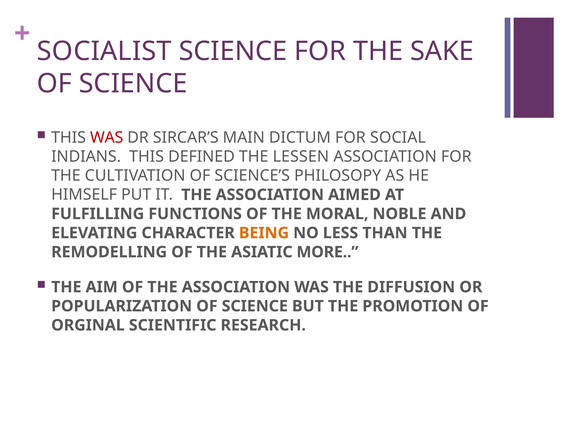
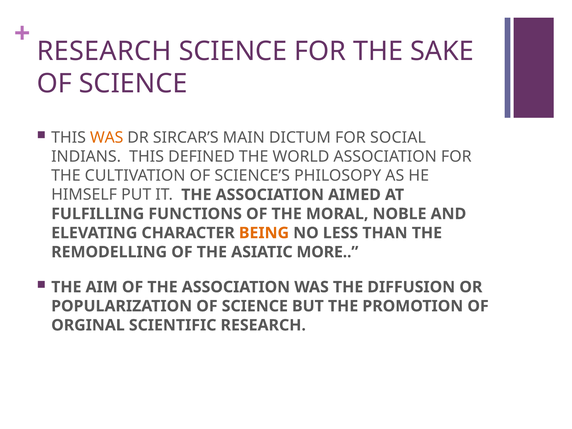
SOCIALIST at (104, 51): SOCIALIST -> RESEARCH
WAS at (107, 137) colour: red -> orange
LESSEN: LESSEN -> WORLD
